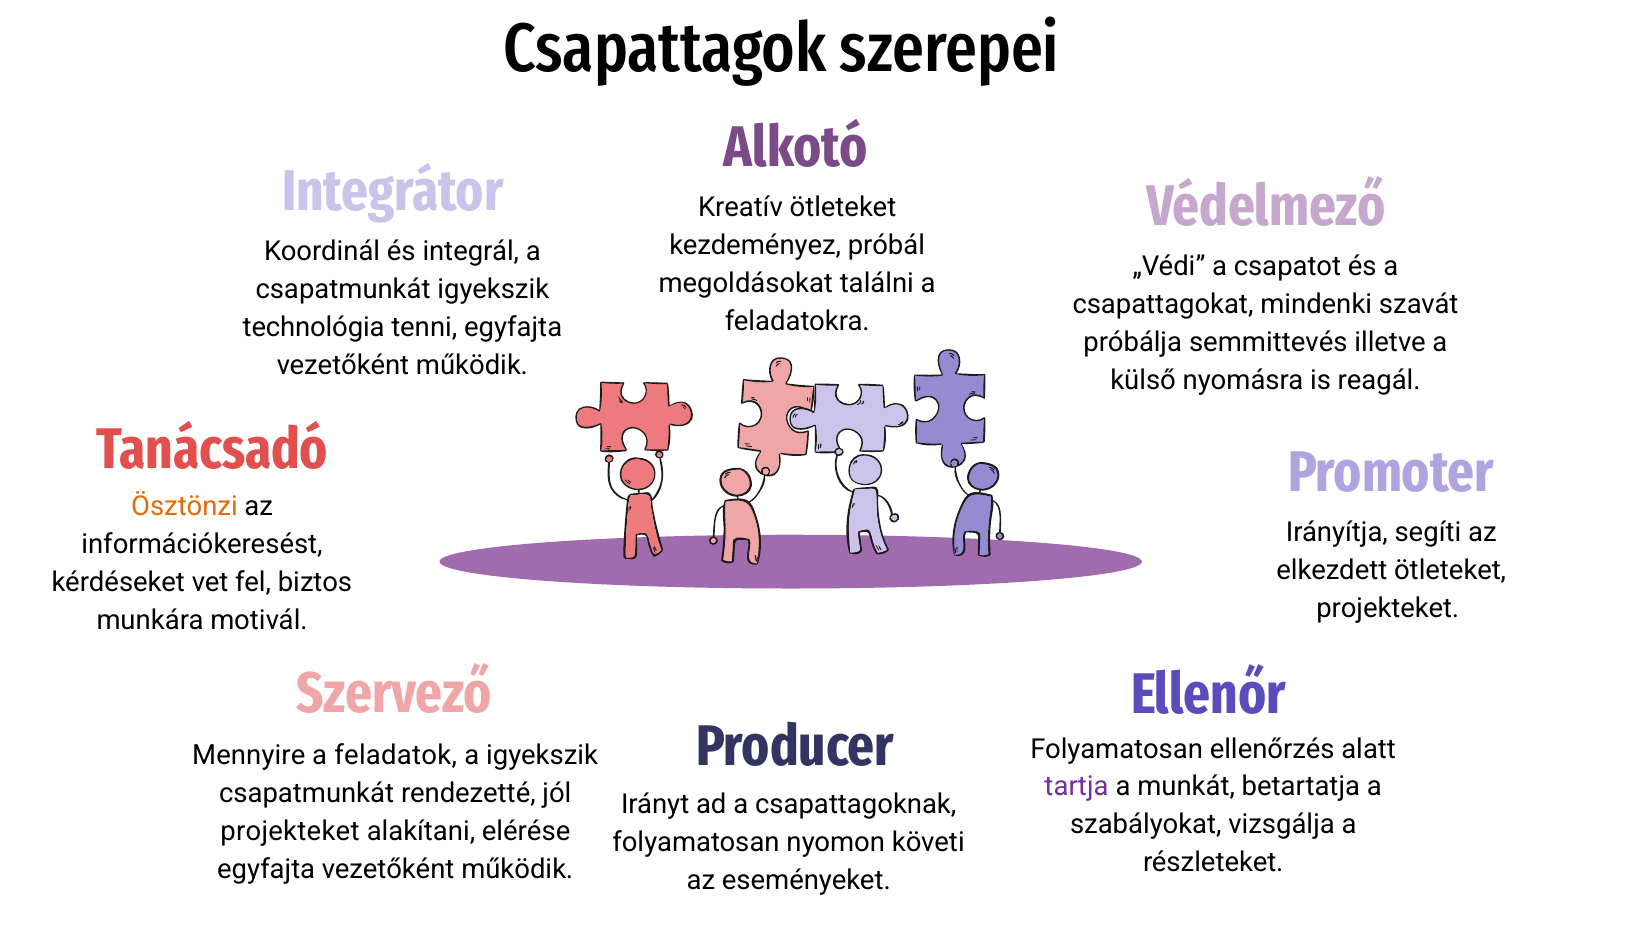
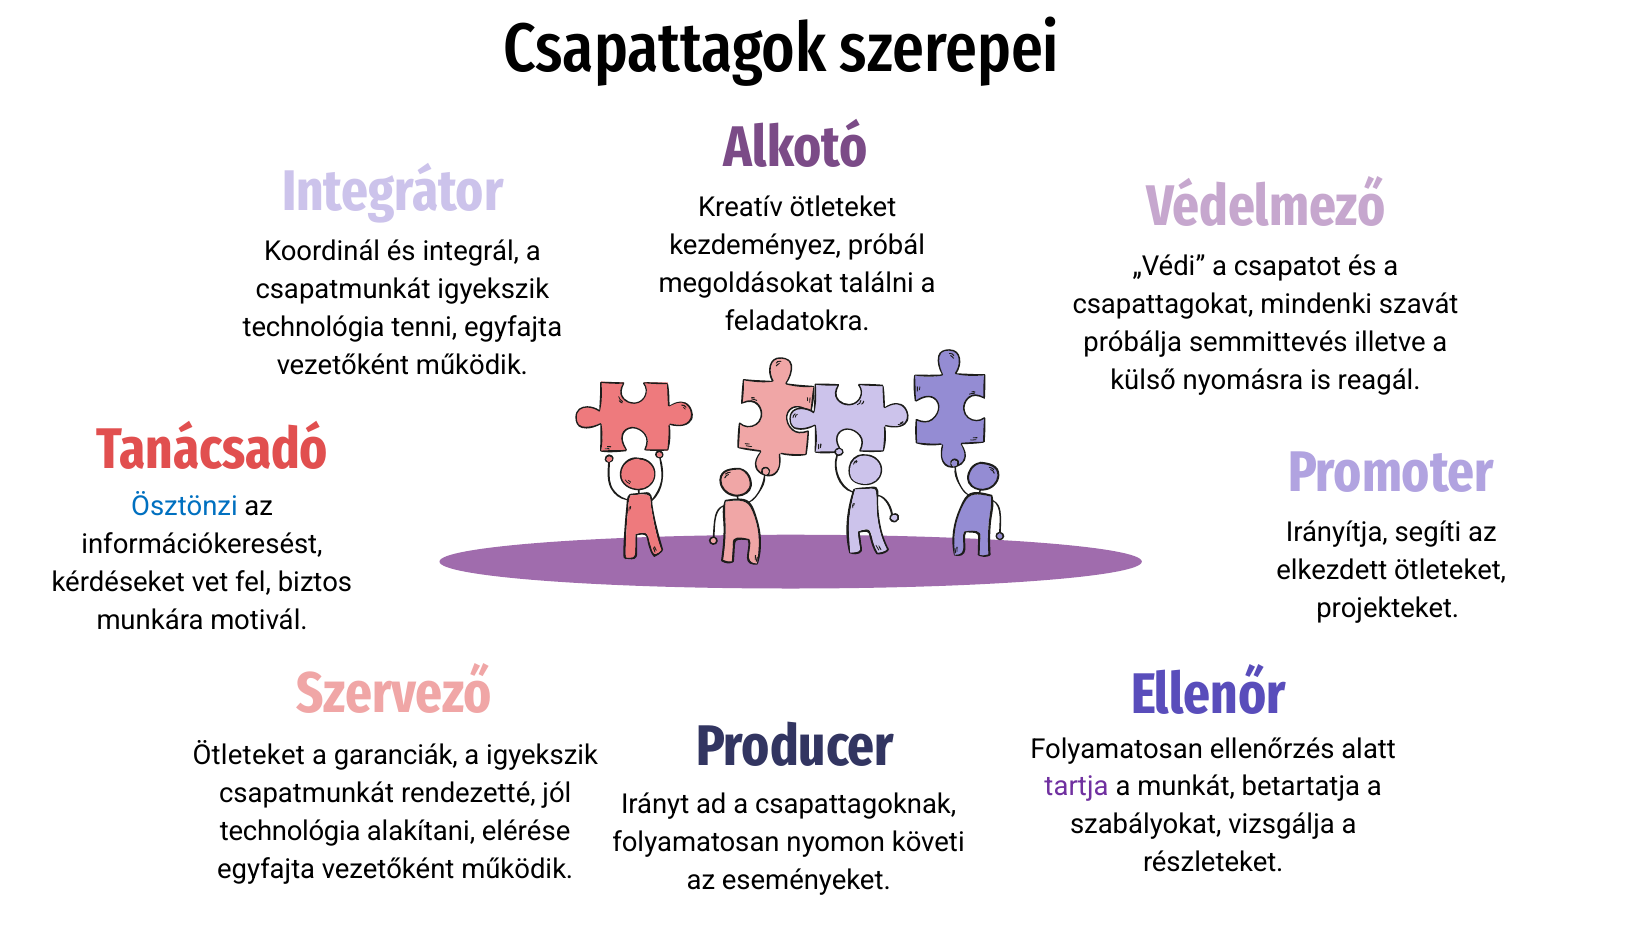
Ösztönzi colour: orange -> blue
Mennyire at (249, 756): Mennyire -> Ötleteket
feladatok: feladatok -> garanciák
projekteket at (290, 832): projekteket -> technológia
